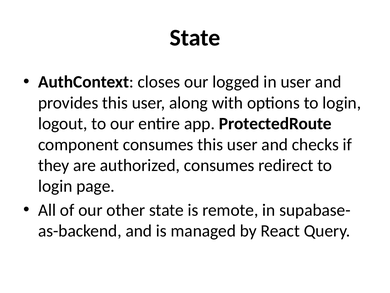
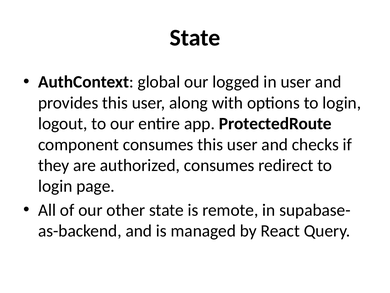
closes: closes -> global
